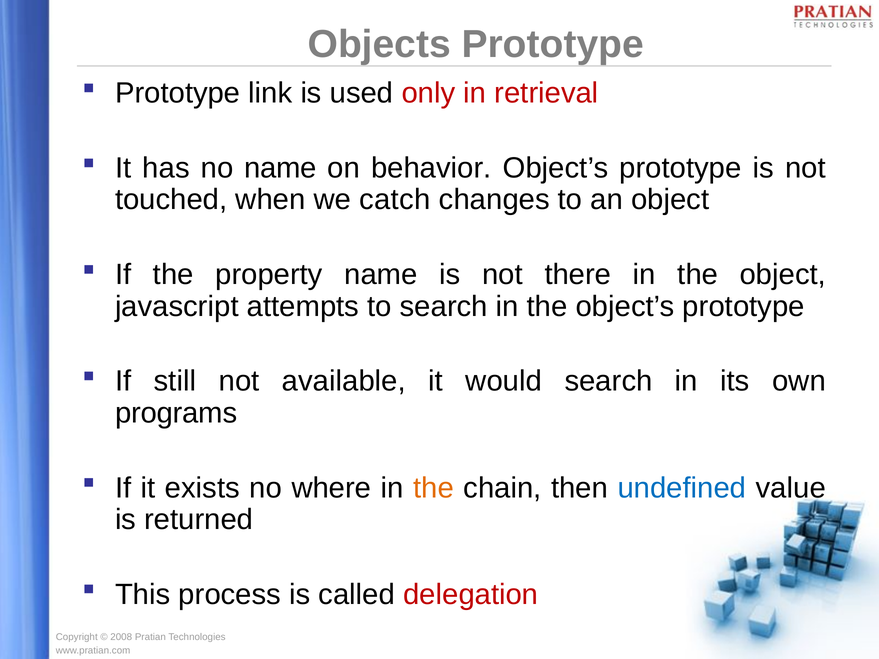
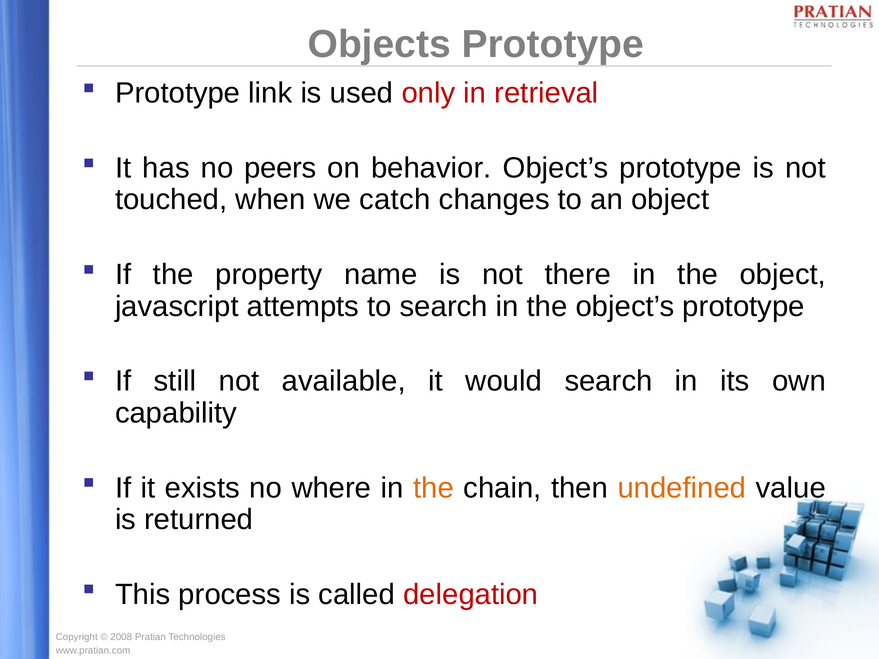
no name: name -> peers
programs: programs -> capability
undefined colour: blue -> orange
